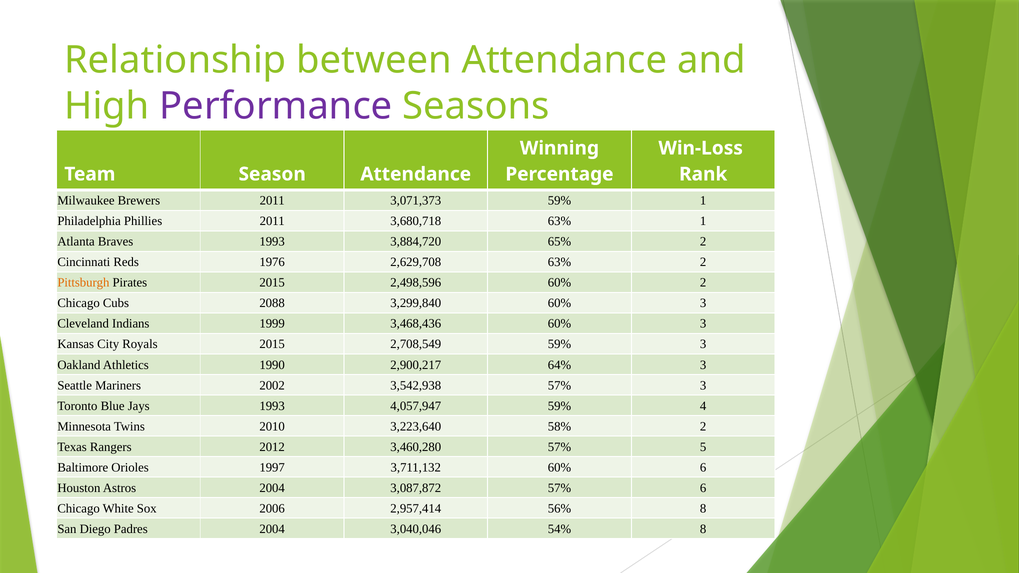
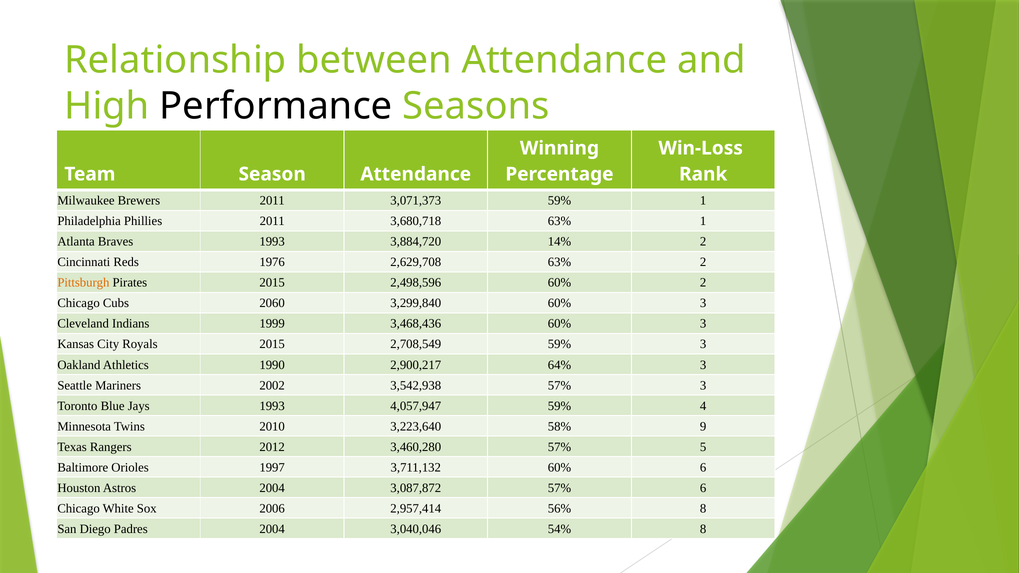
Performance colour: purple -> black
65%: 65% -> 14%
2088: 2088 -> 2060
58% 2: 2 -> 9
